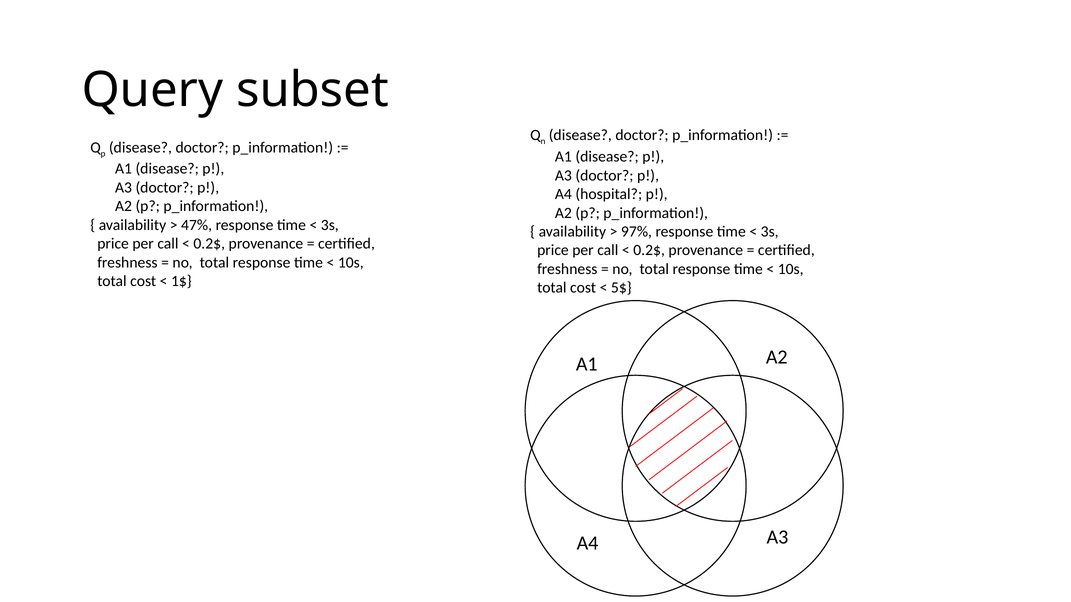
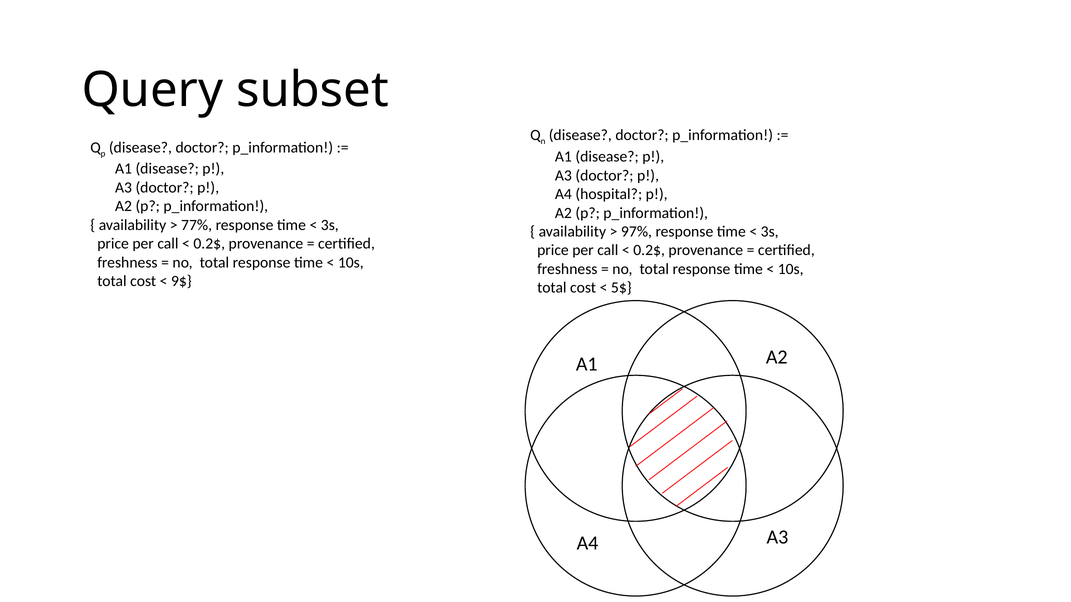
47%: 47% -> 77%
1$: 1$ -> 9$
